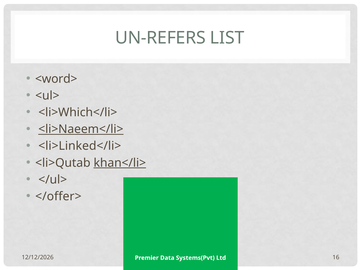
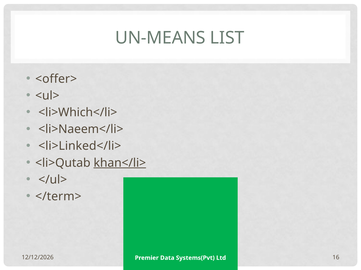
UN-REFERS: UN-REFERS -> UN-MEANS
<word>: <word> -> <offer>
<li>Naeem</li> underline: present -> none
</offer>: </offer> -> </term>
